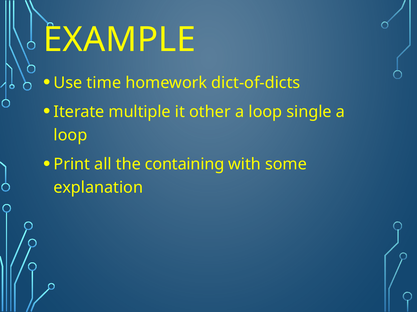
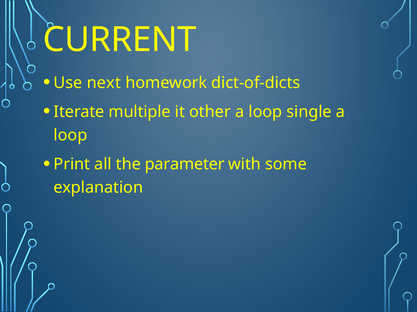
EXAMPLE: EXAMPLE -> CURRENT
time: time -> next
containing: containing -> parameter
